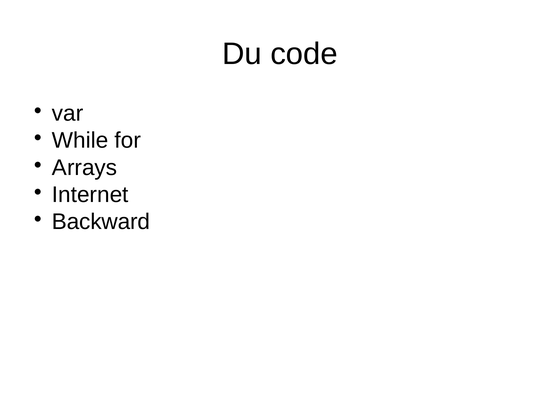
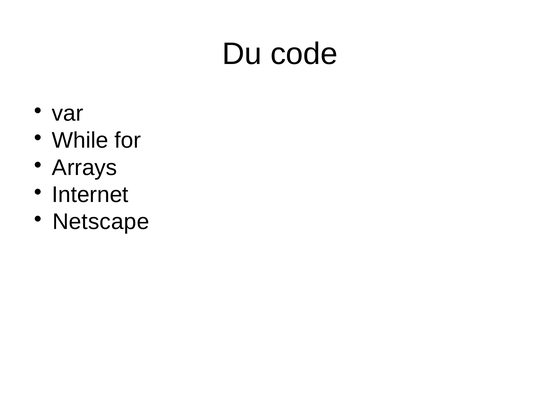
Backward: Backward -> Netscape
